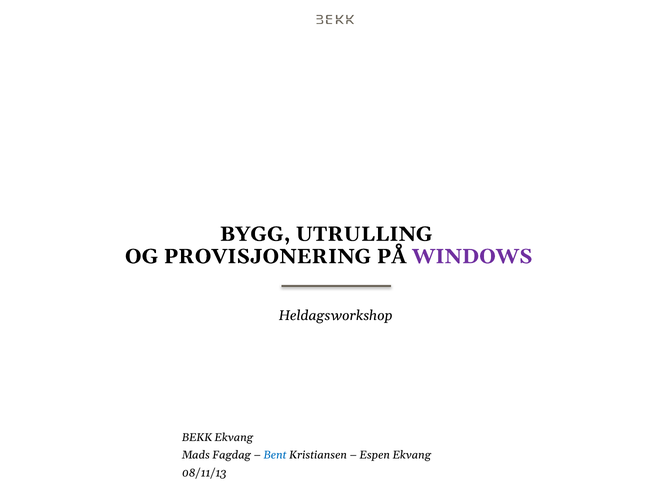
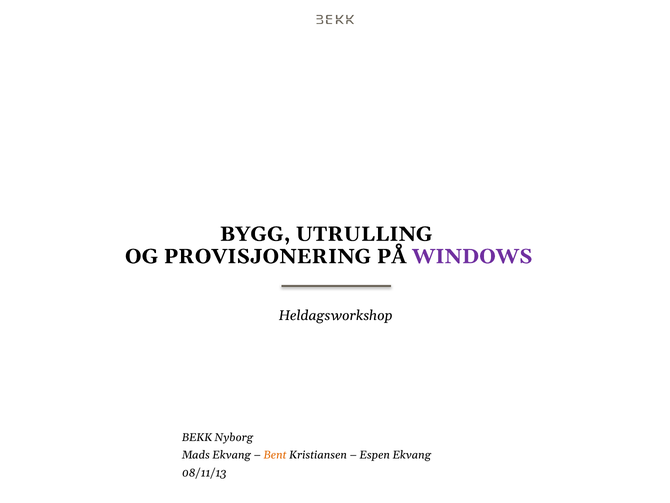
BEKK Ekvang: Ekvang -> Nyborg
Mads Fagdag: Fagdag -> Ekvang
Bent colour: blue -> orange
